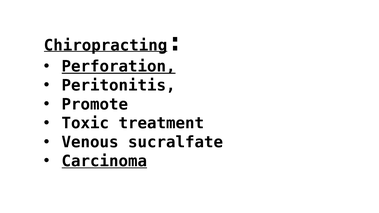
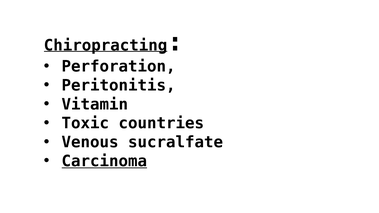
Perforation underline: present -> none
Promote: Promote -> Vitamin
treatment: treatment -> countries
